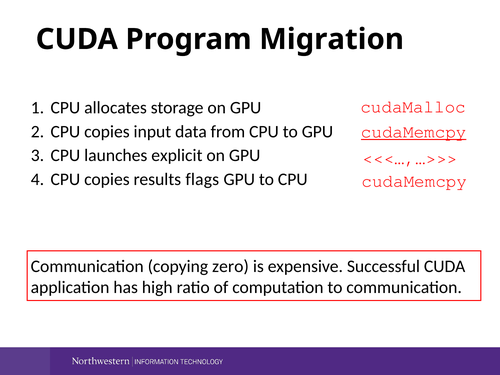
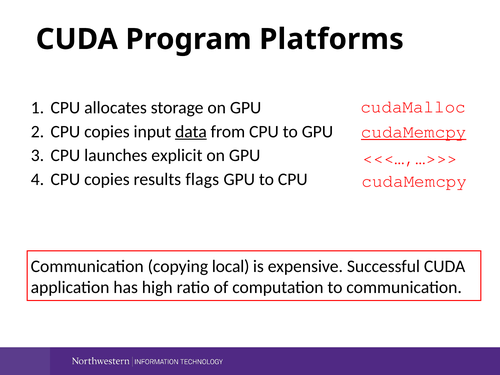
Migration: Migration -> Platforms
data underline: none -> present
zero: zero -> local
